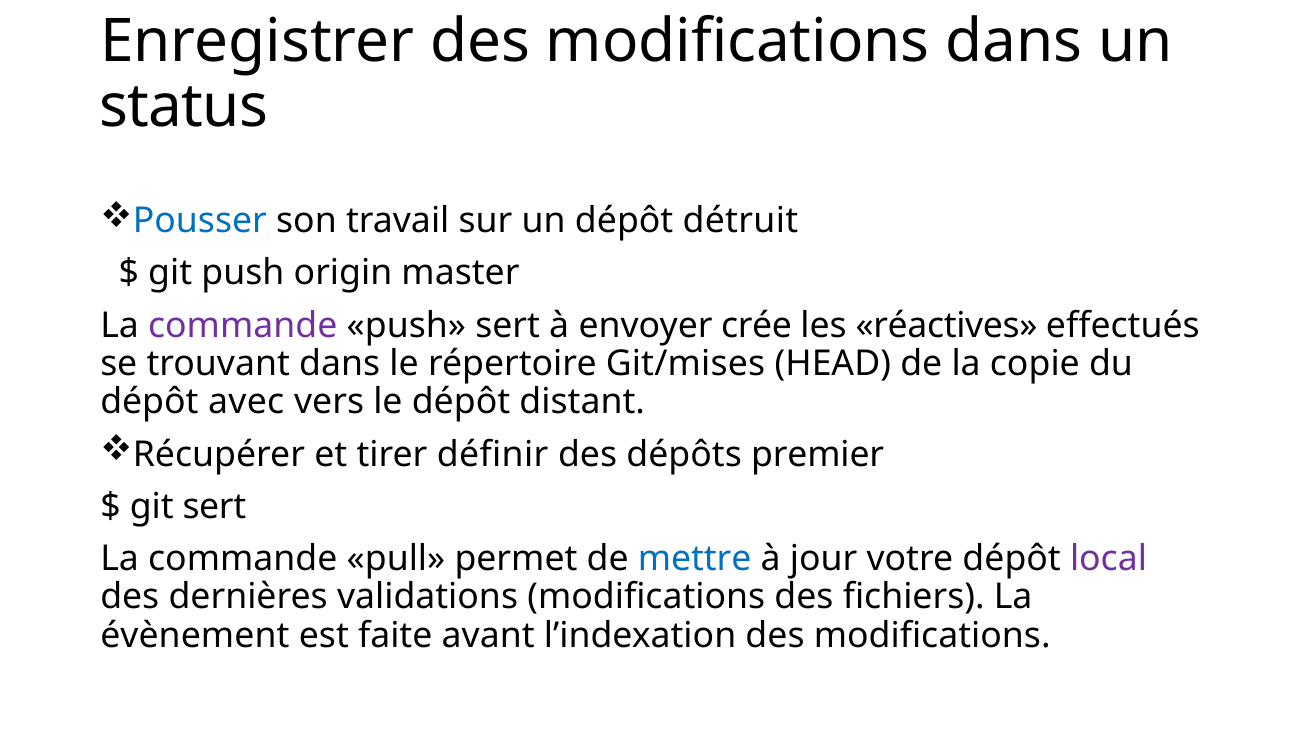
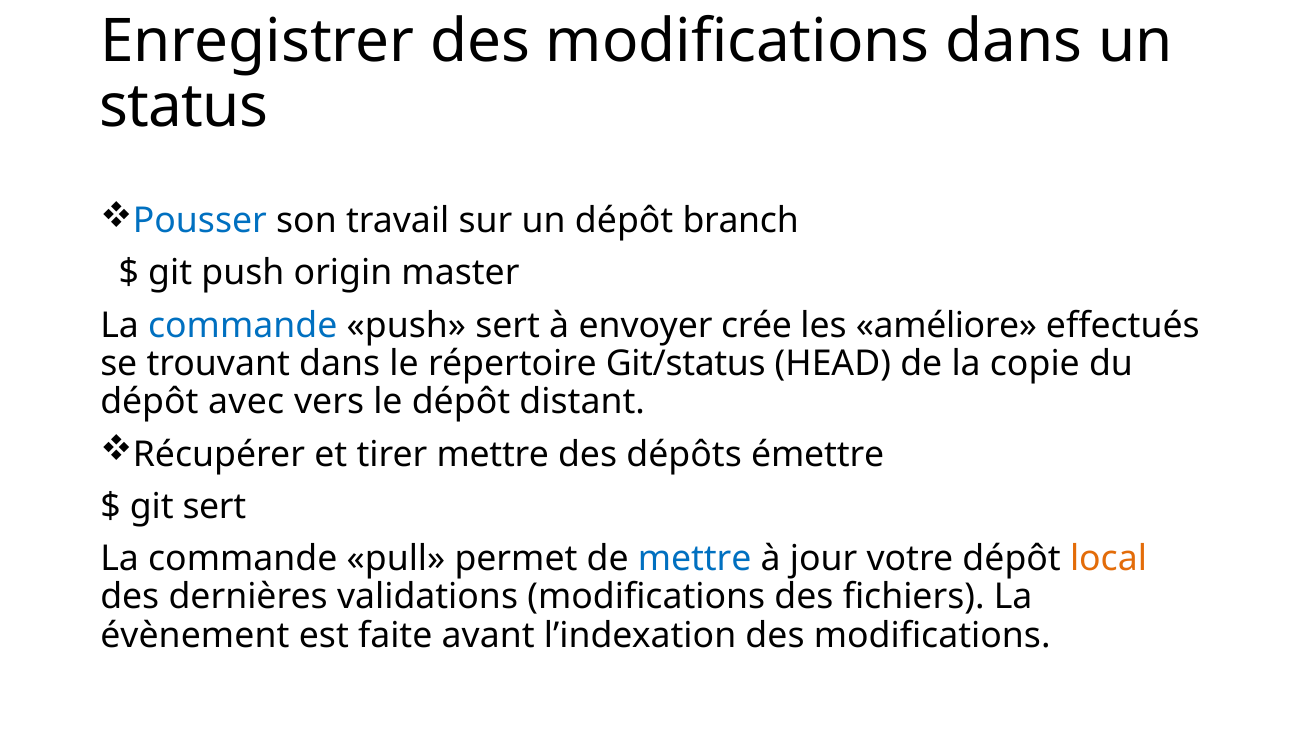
détruit: détruit -> branch
commande at (243, 325) colour: purple -> blue
réactives: réactives -> améliore
Git/mises: Git/mises -> Git/status
tirer définir: définir -> mettre
premier: premier -> émettre
local colour: purple -> orange
